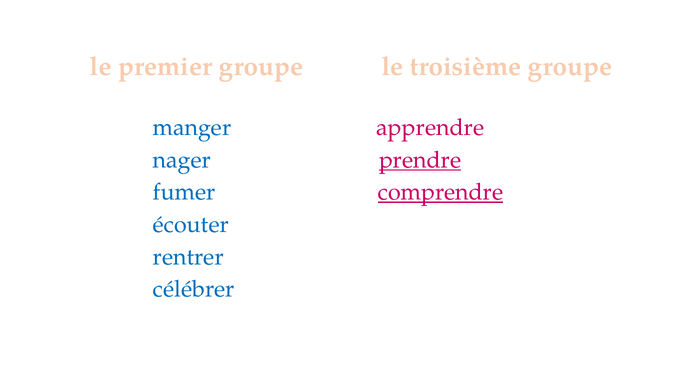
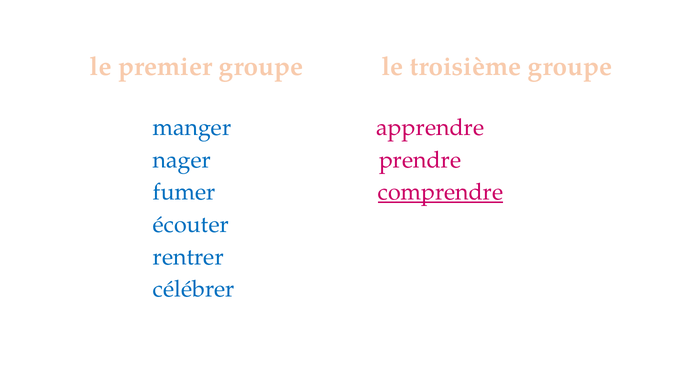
prendre underline: present -> none
